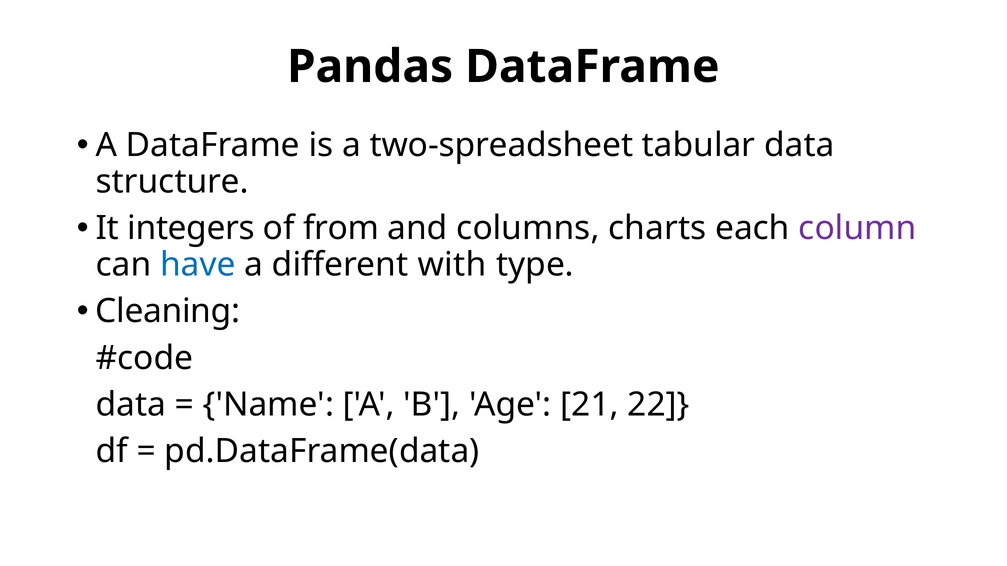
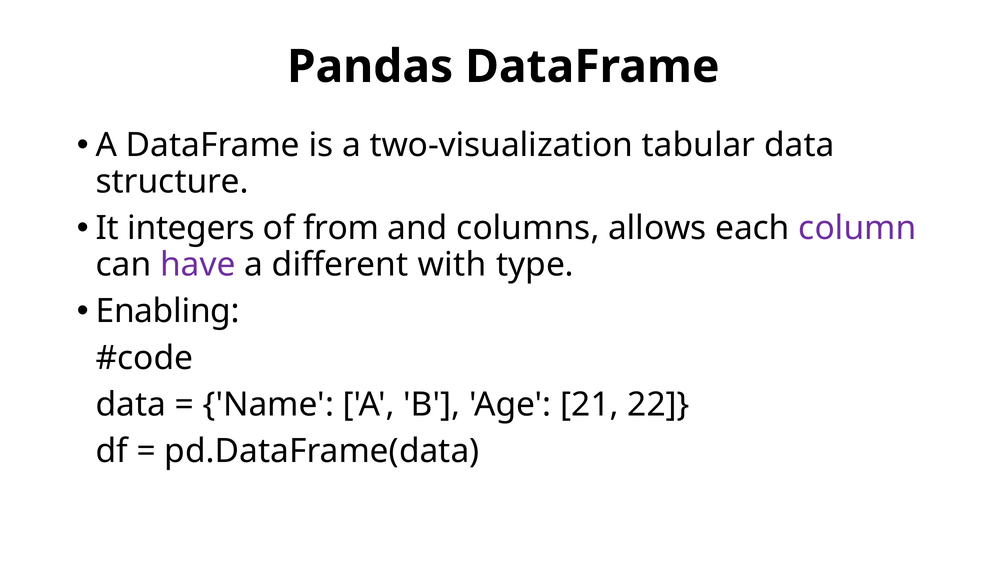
two-spreadsheet: two-spreadsheet -> two-visualization
charts: charts -> allows
have colour: blue -> purple
Cleaning: Cleaning -> Enabling
